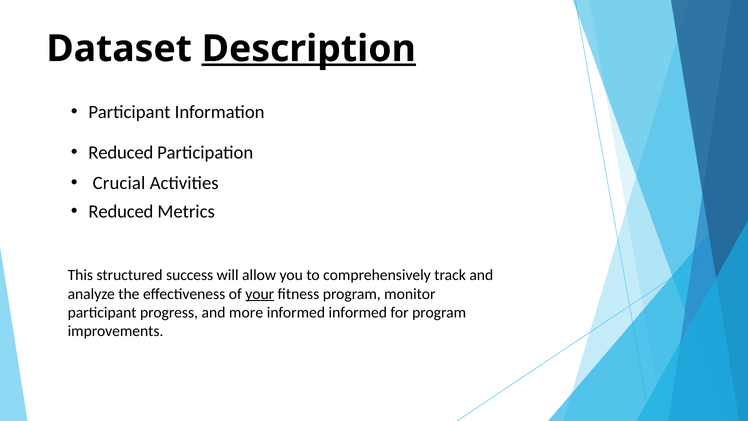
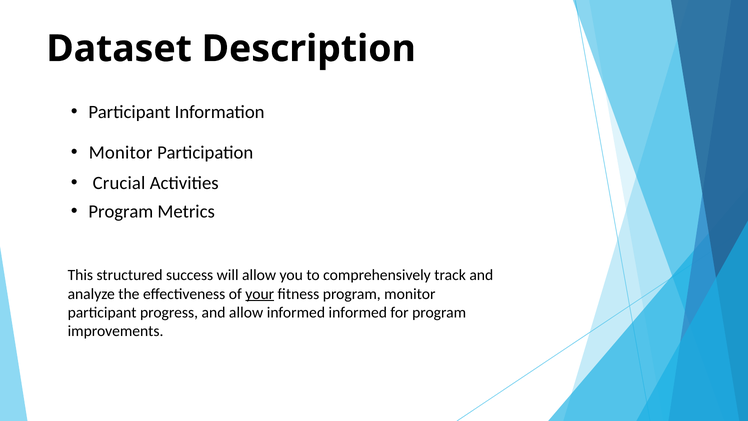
Description underline: present -> none
Reduced at (121, 153): Reduced -> Monitor
Reduced at (121, 211): Reduced -> Program
and more: more -> allow
